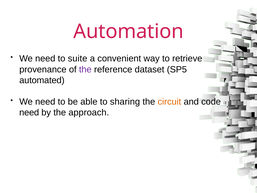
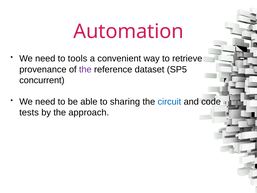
suite: suite -> tools
automated: automated -> concurrent
circuit colour: orange -> blue
need at (29, 112): need -> tests
